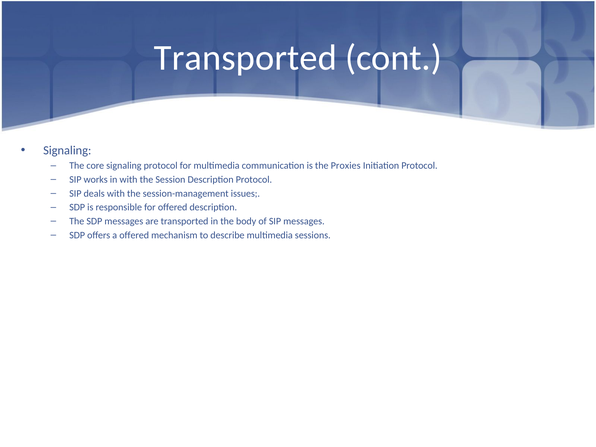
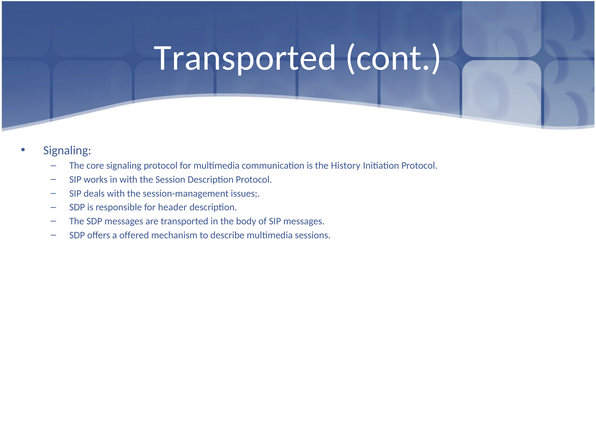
Proxies: Proxies -> History
for offered: offered -> header
